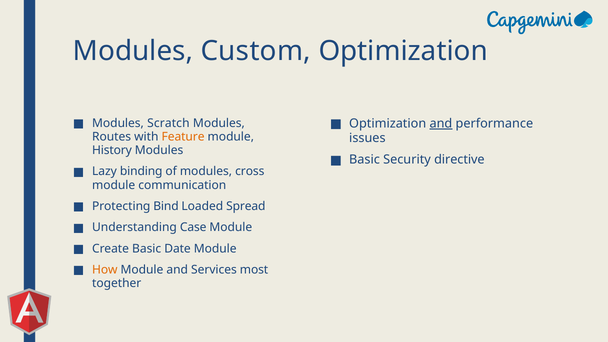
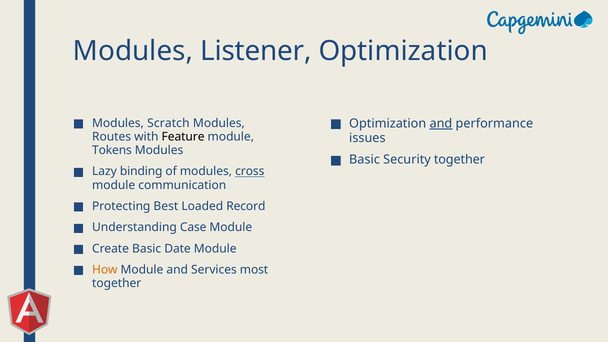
Custom: Custom -> Listener
Feature colour: orange -> black
History: History -> Tokens
Security directive: directive -> together
cross underline: none -> present
Bind: Bind -> Best
Spread: Spread -> Record
